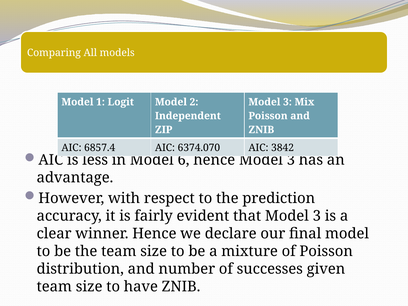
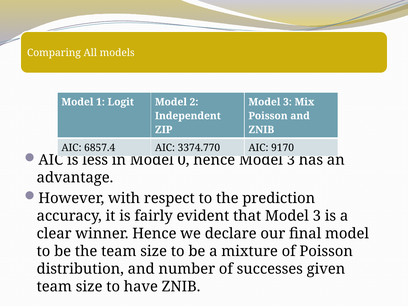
6374.070: 6374.070 -> 3374.770
3842: 3842 -> 9170
6: 6 -> 0
